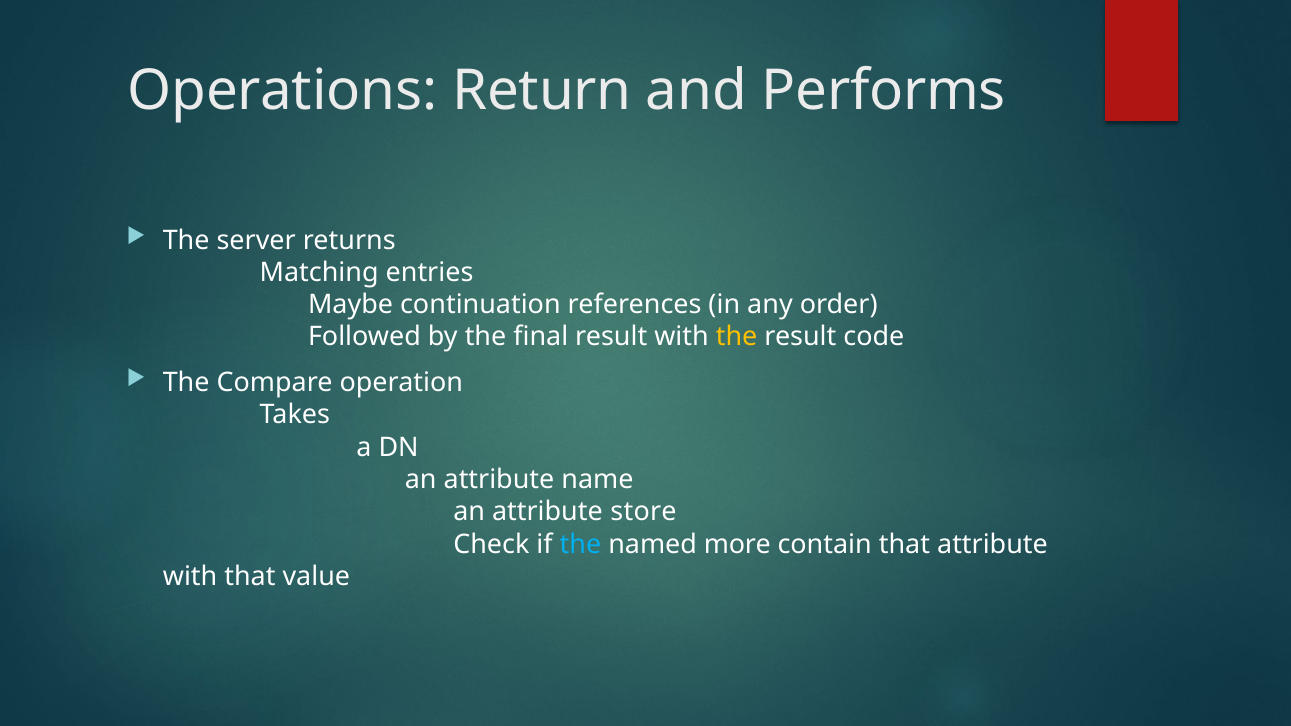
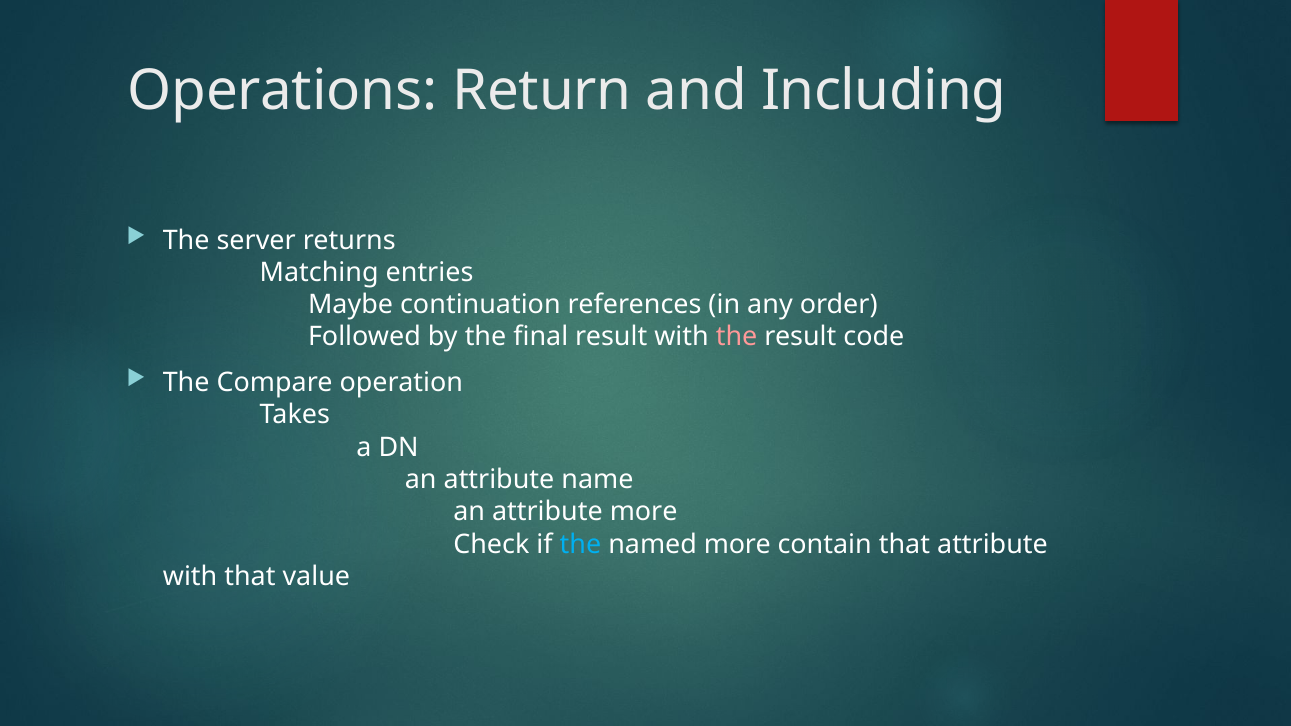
Performs: Performs -> Including
the at (737, 337) colour: yellow -> pink
attribute store: store -> more
